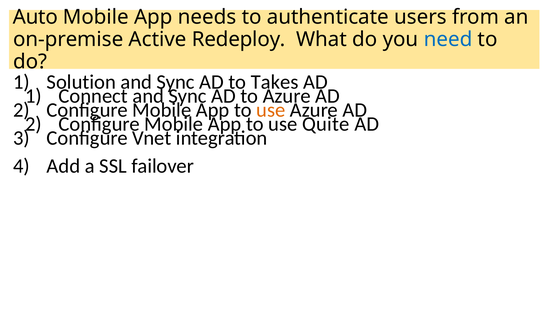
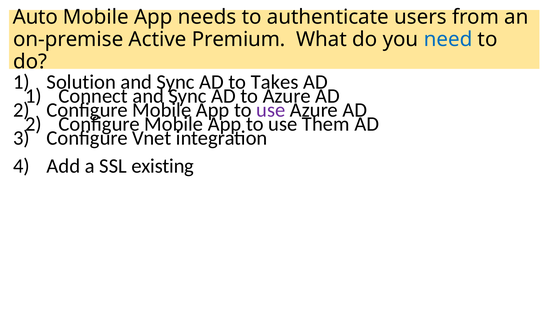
Redeploy: Redeploy -> Premium
use at (271, 110) colour: orange -> purple
Quite: Quite -> Them
failover: failover -> existing
